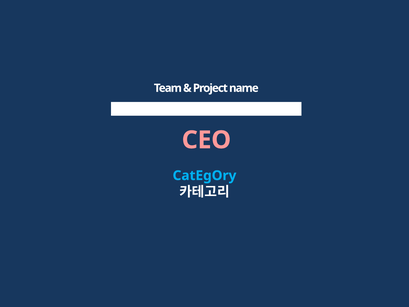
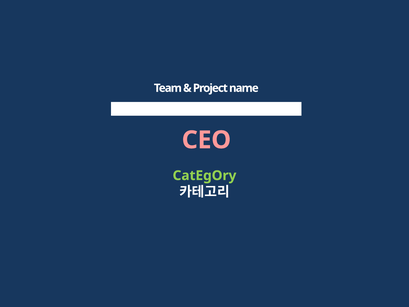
CatEgOry colour: light blue -> light green
